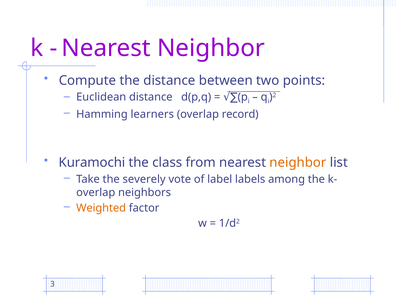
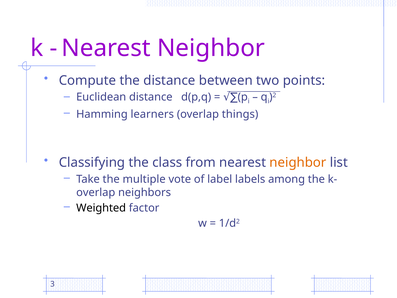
record: record -> things
Kuramochi: Kuramochi -> Classifying
severely: severely -> multiple
Weighted colour: orange -> black
